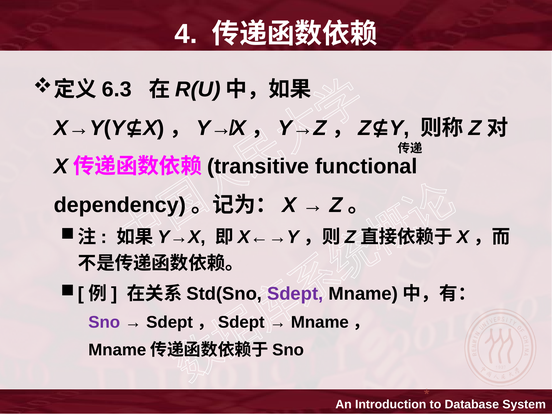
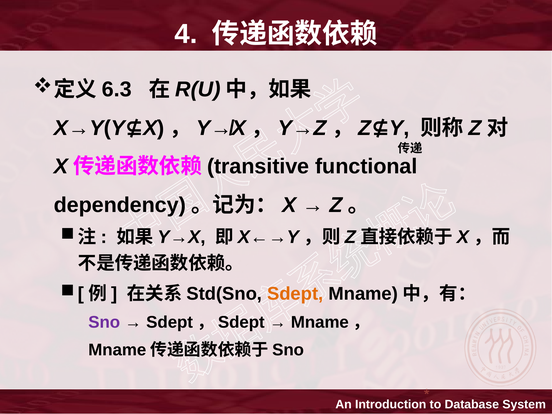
Sdept colour: purple -> orange
